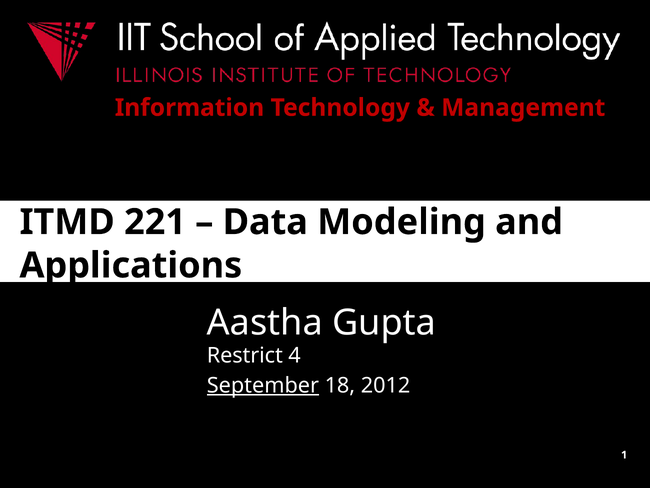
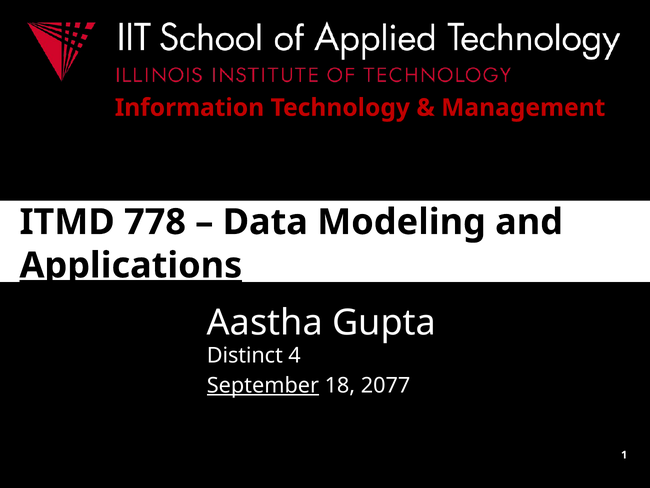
221: 221 -> 778
Applications underline: none -> present
Restrict: Restrict -> Distinct
2012: 2012 -> 2077
